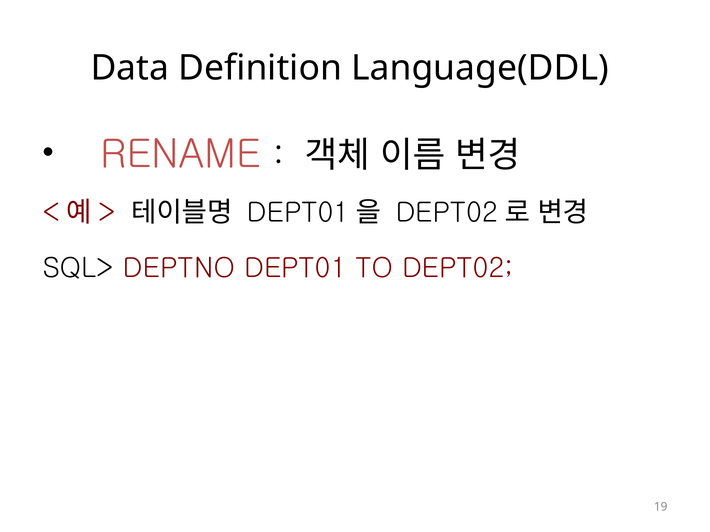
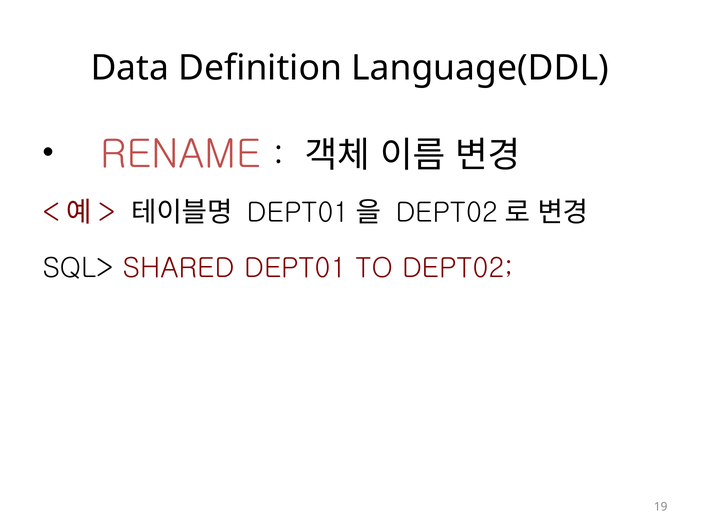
DEPTNO: DEPTNO -> SHARED
